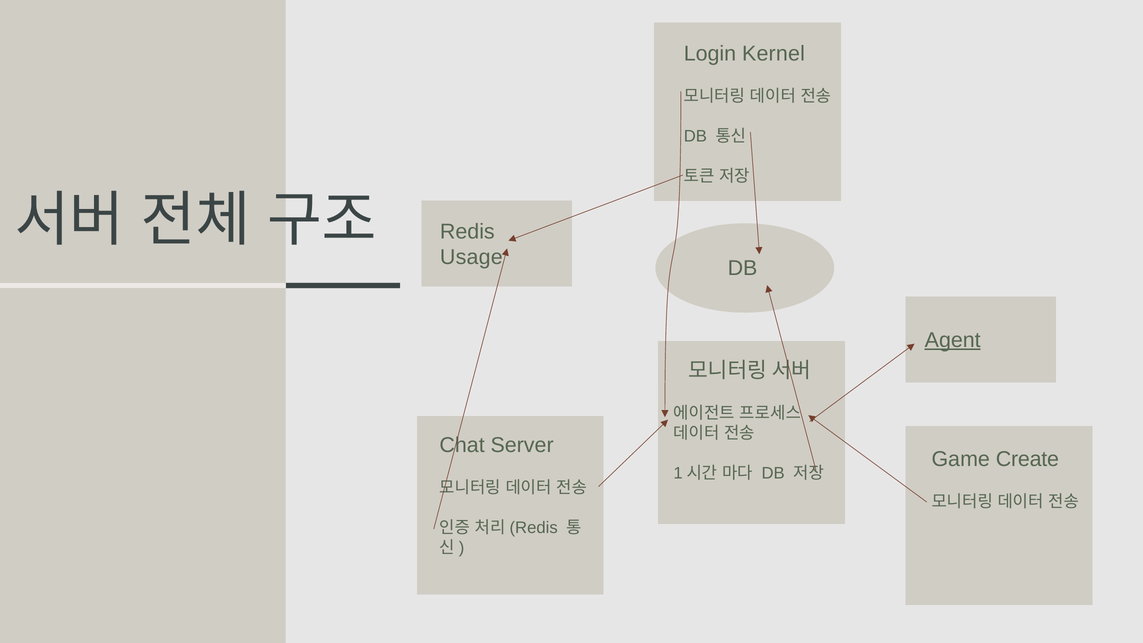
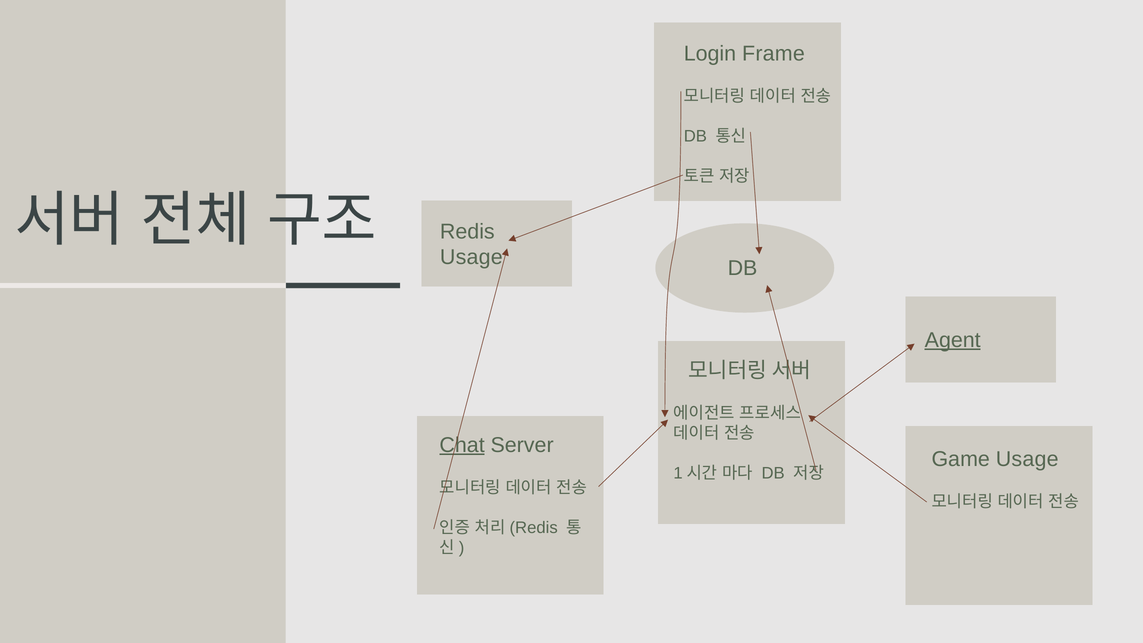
Kernel: Kernel -> Frame
Chat underline: none -> present
Game Create: Create -> Usage
